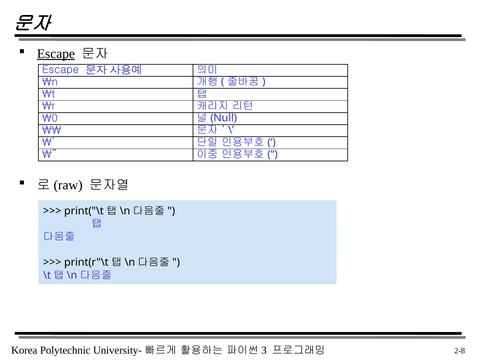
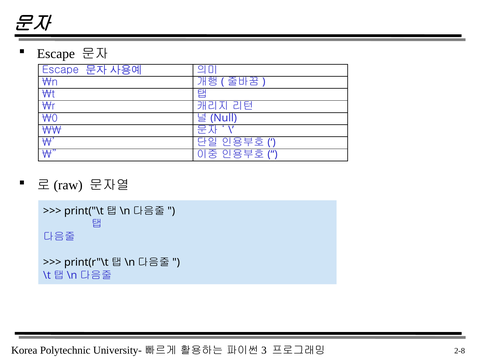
Escape at (56, 54) underline: present -> none
